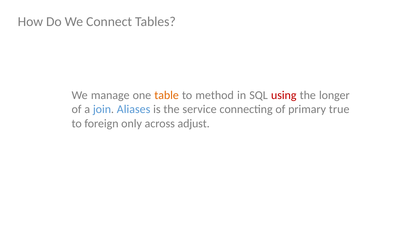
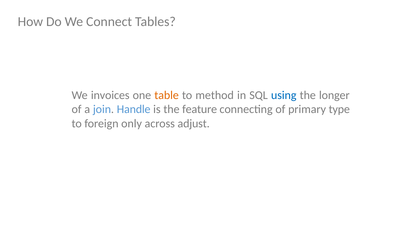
manage: manage -> invoices
using colour: red -> blue
Aliases: Aliases -> Handle
service: service -> feature
true: true -> type
